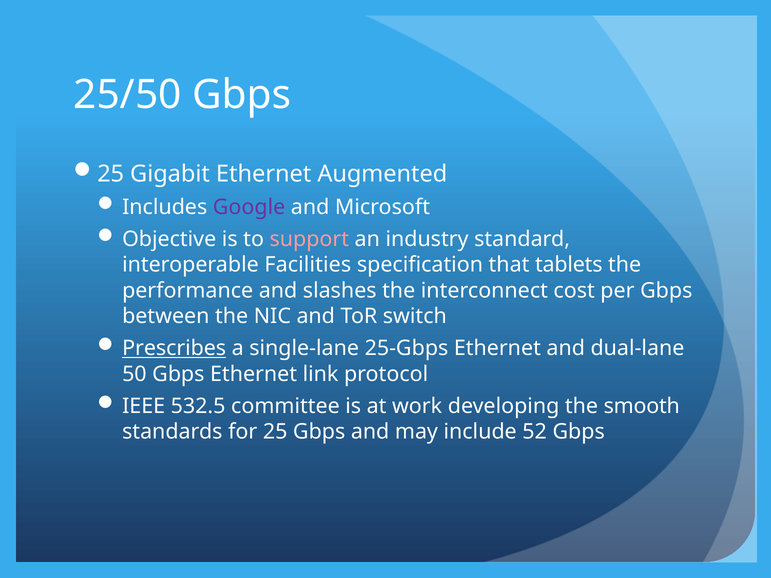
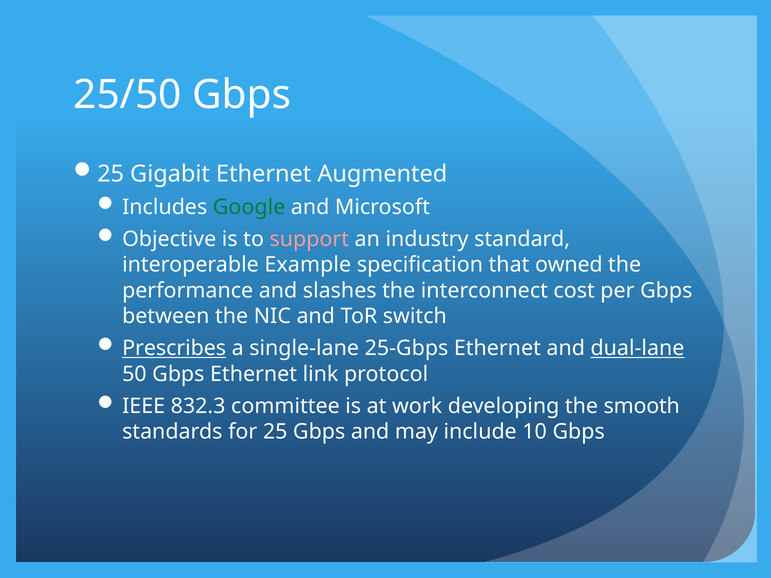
Google colour: purple -> green
Facilities: Facilities -> Example
tablets: tablets -> owned
dual-lane underline: none -> present
532.5: 532.5 -> 832.3
52: 52 -> 10
